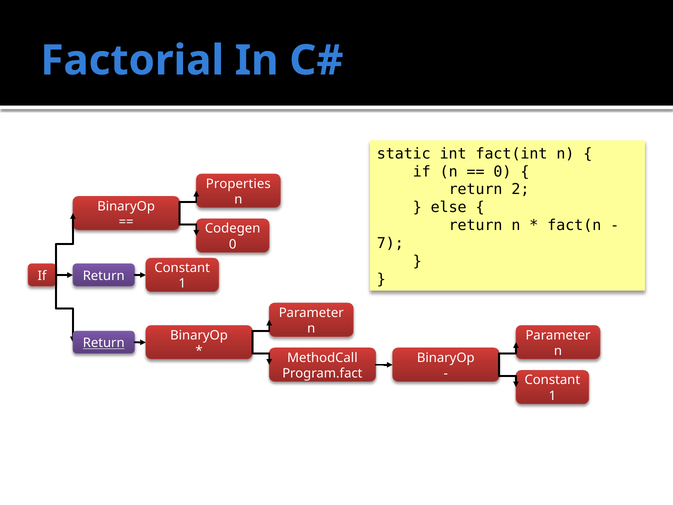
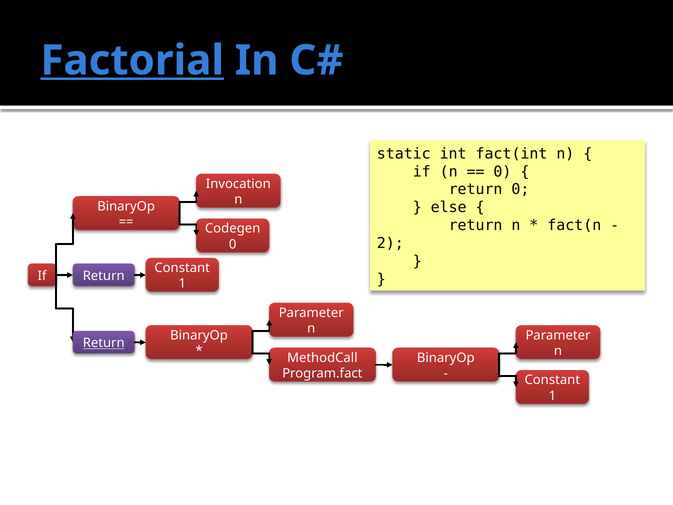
Factorial underline: none -> present
Properties: Properties -> Invocation
return 2: 2 -> 0
7: 7 -> 2
